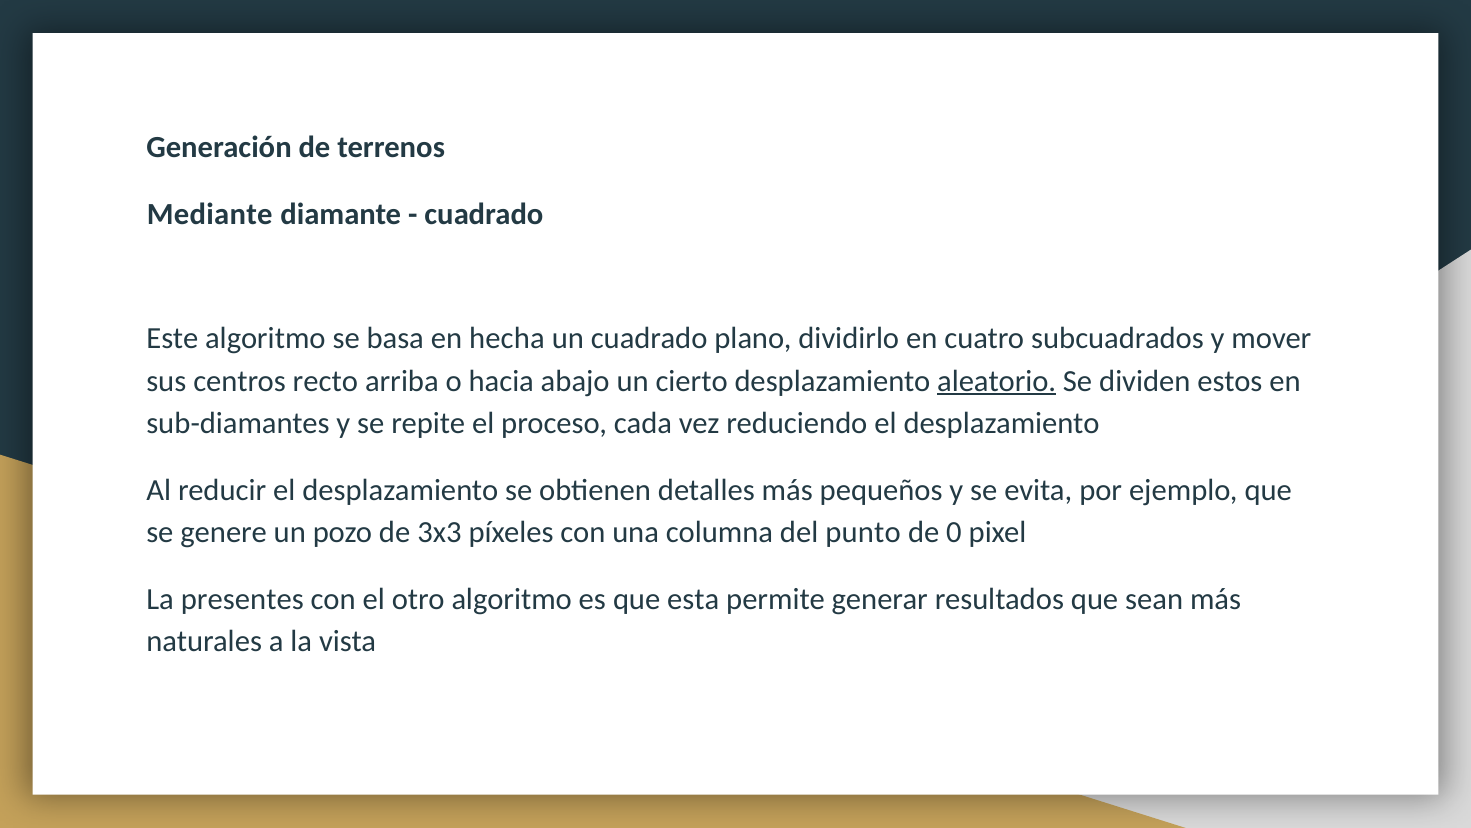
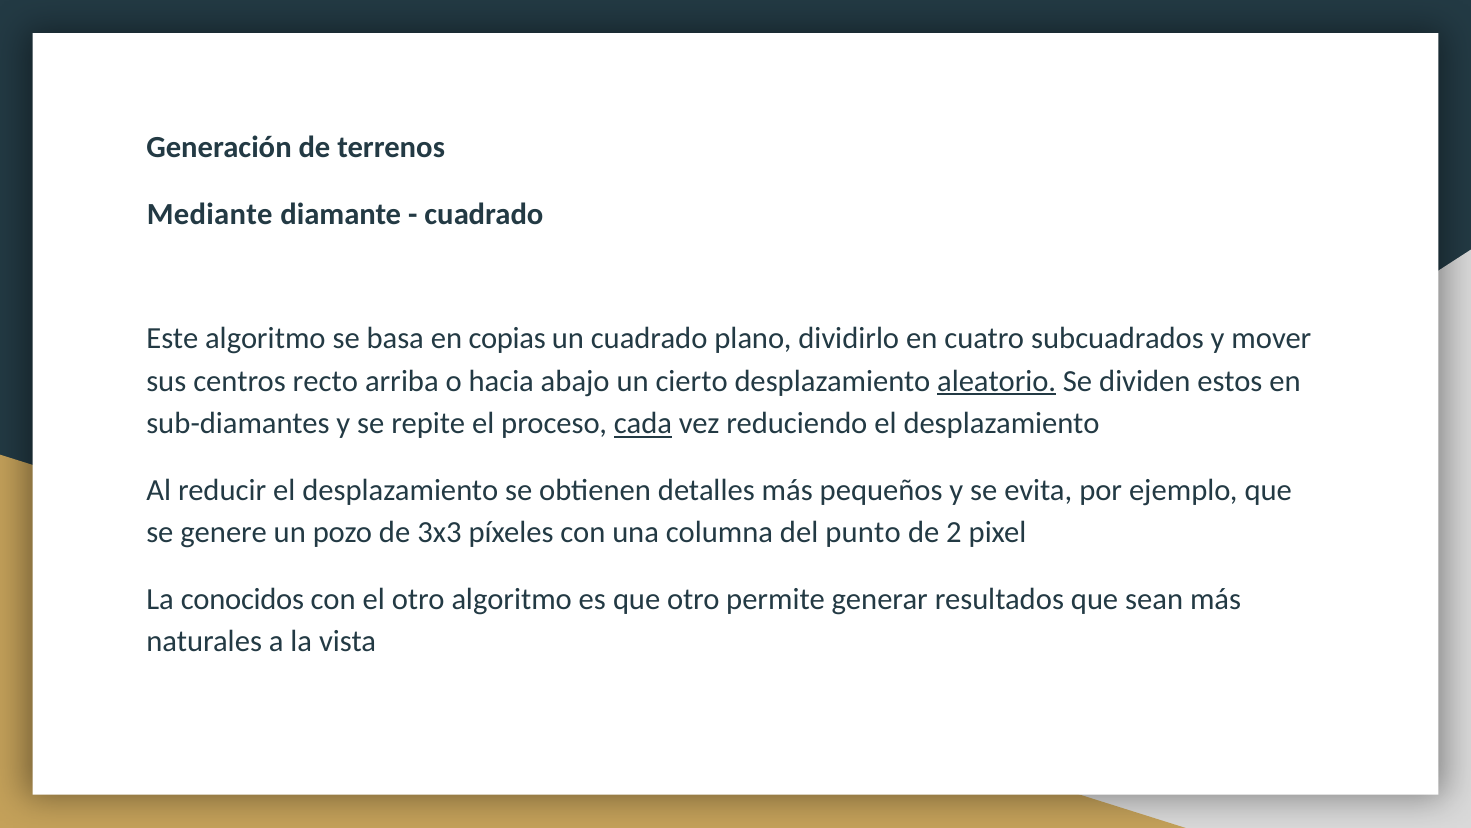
hecha: hecha -> copias
cada underline: none -> present
0: 0 -> 2
presentes: presentes -> conocidos
que esta: esta -> otro
